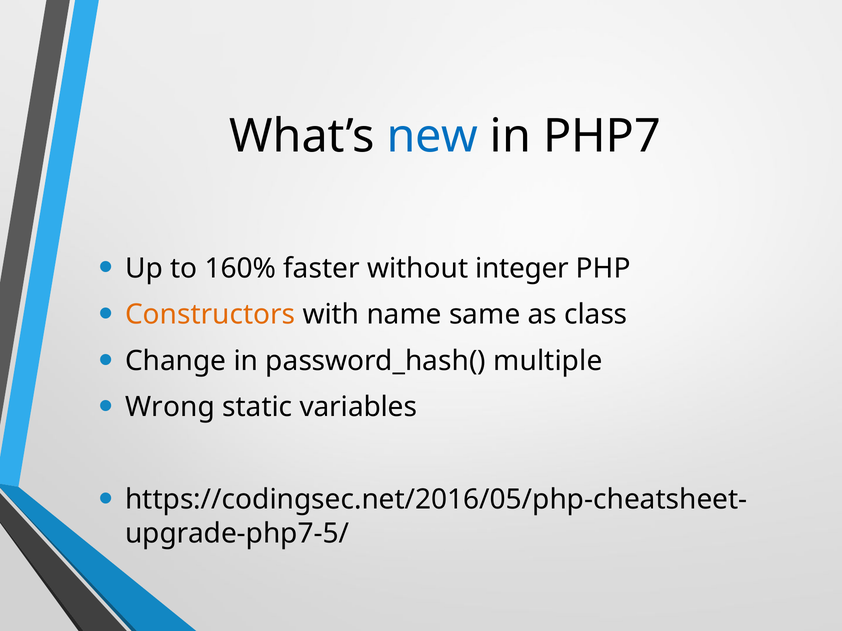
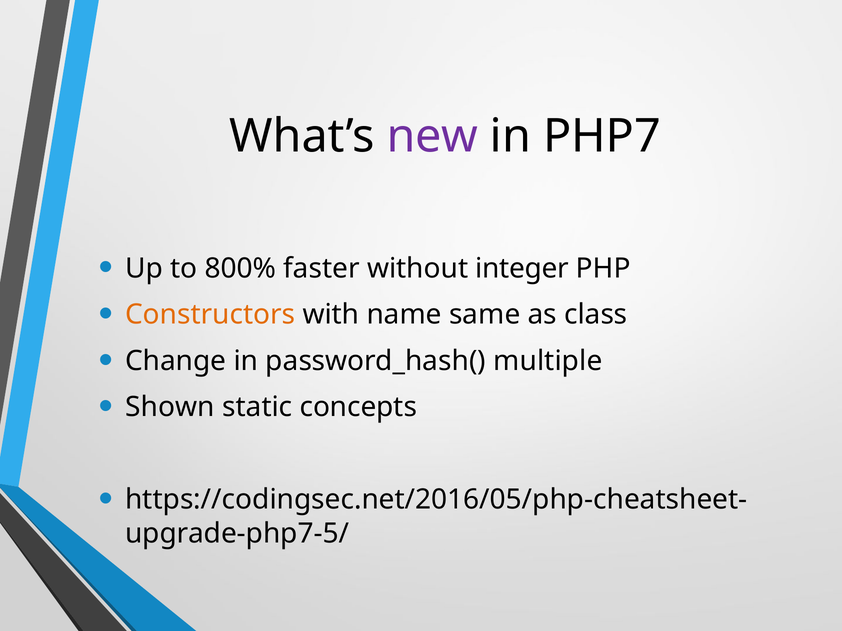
new colour: blue -> purple
160%: 160% -> 800%
Wrong: Wrong -> Shown
variables: variables -> concepts
